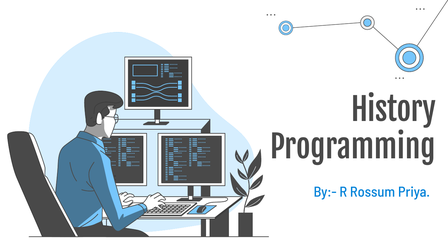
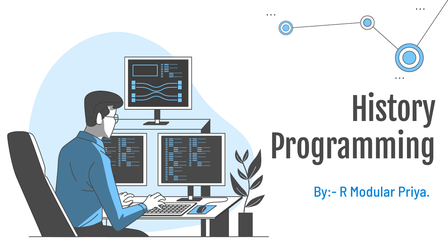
Rossum: Rossum -> Modular
